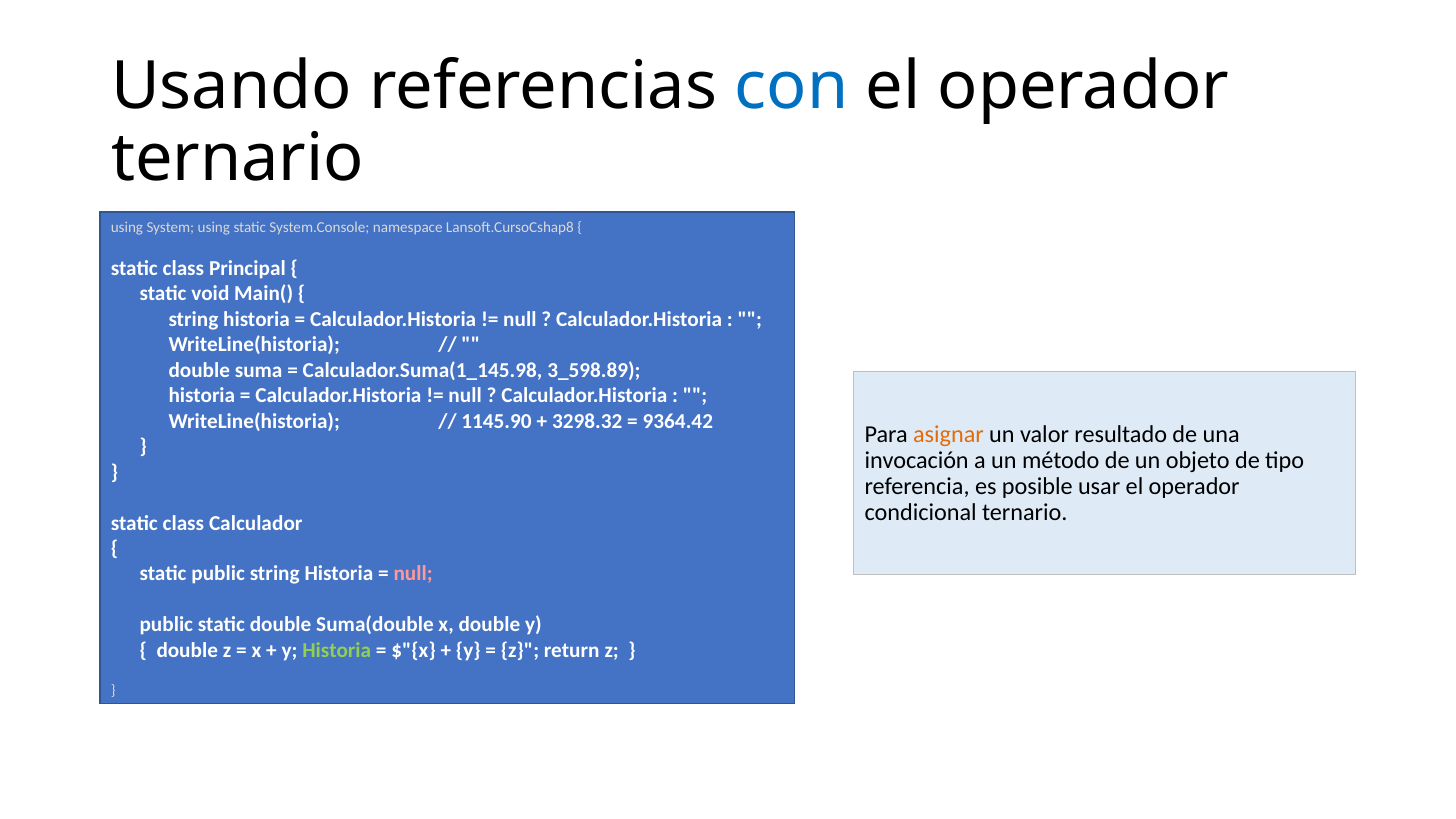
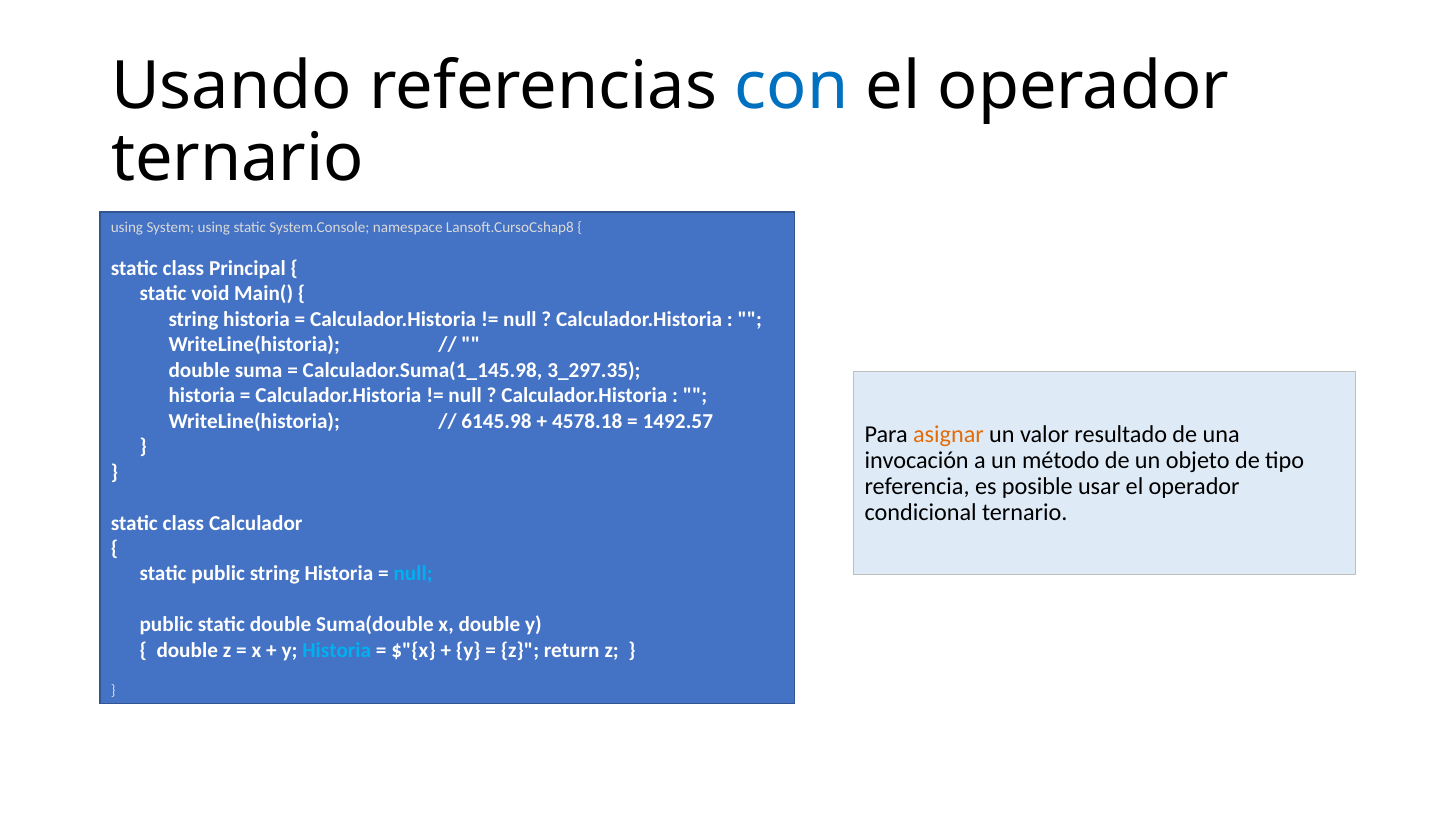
3_598.89: 3_598.89 -> 3_297.35
1145.90: 1145.90 -> 6145.98
3298.32: 3298.32 -> 4578.18
9364.42: 9364.42 -> 1492.57
null at (413, 574) colour: pink -> light blue
Historia at (337, 650) colour: light green -> light blue
